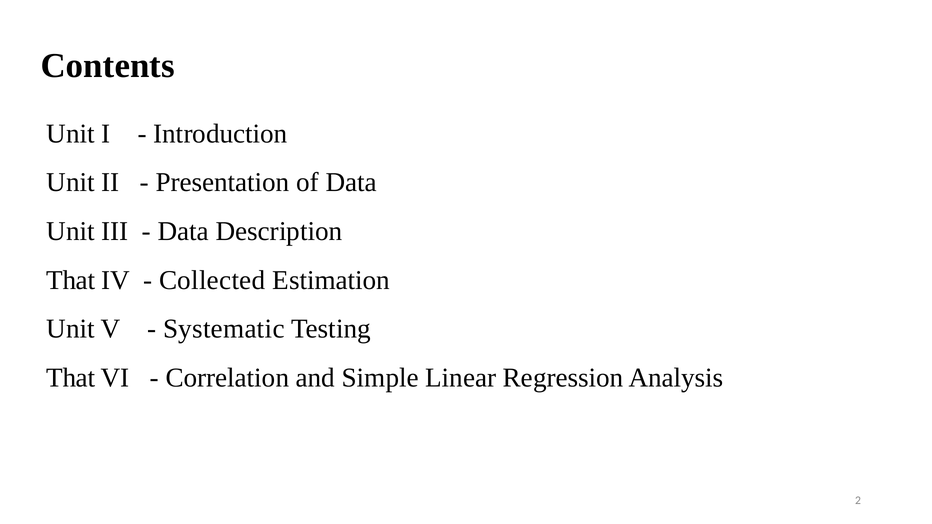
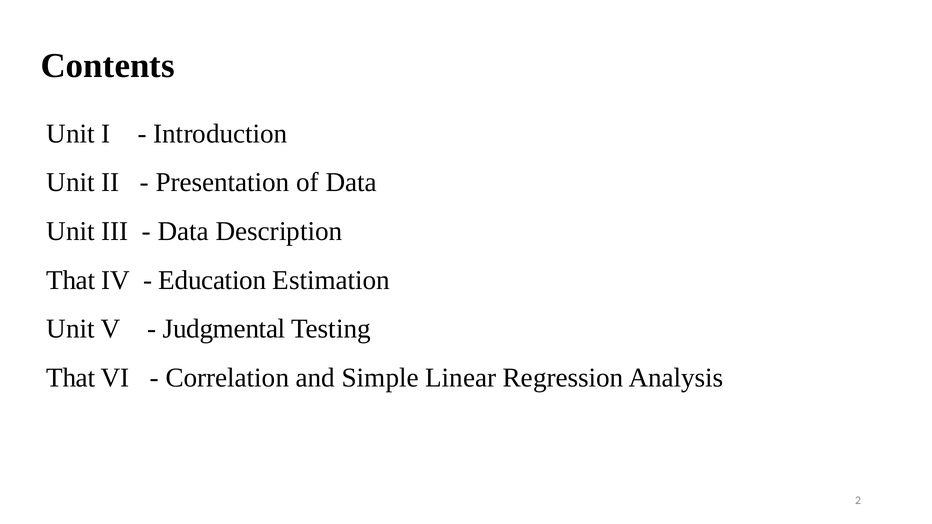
Collected: Collected -> Education
Systematic: Systematic -> Judgmental
